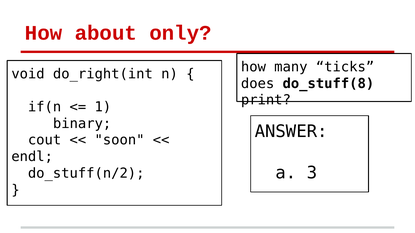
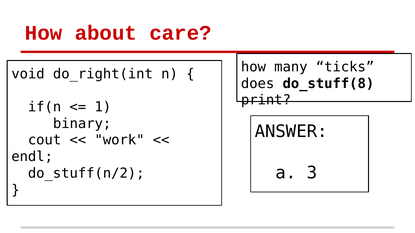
only: only -> care
soon: soon -> work
